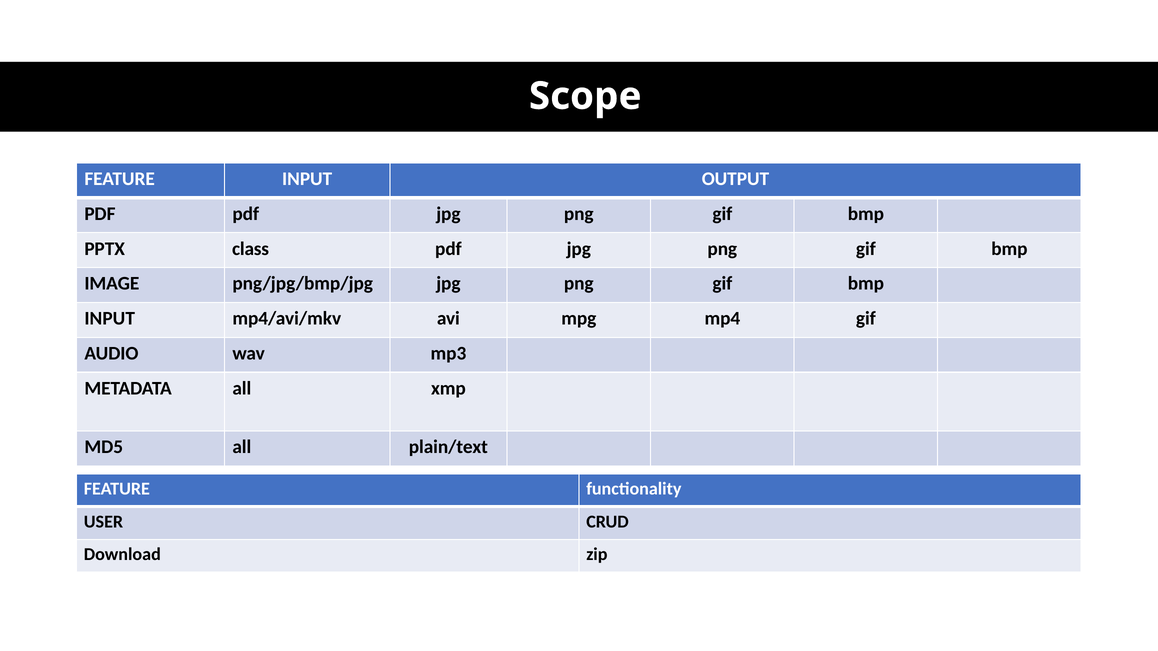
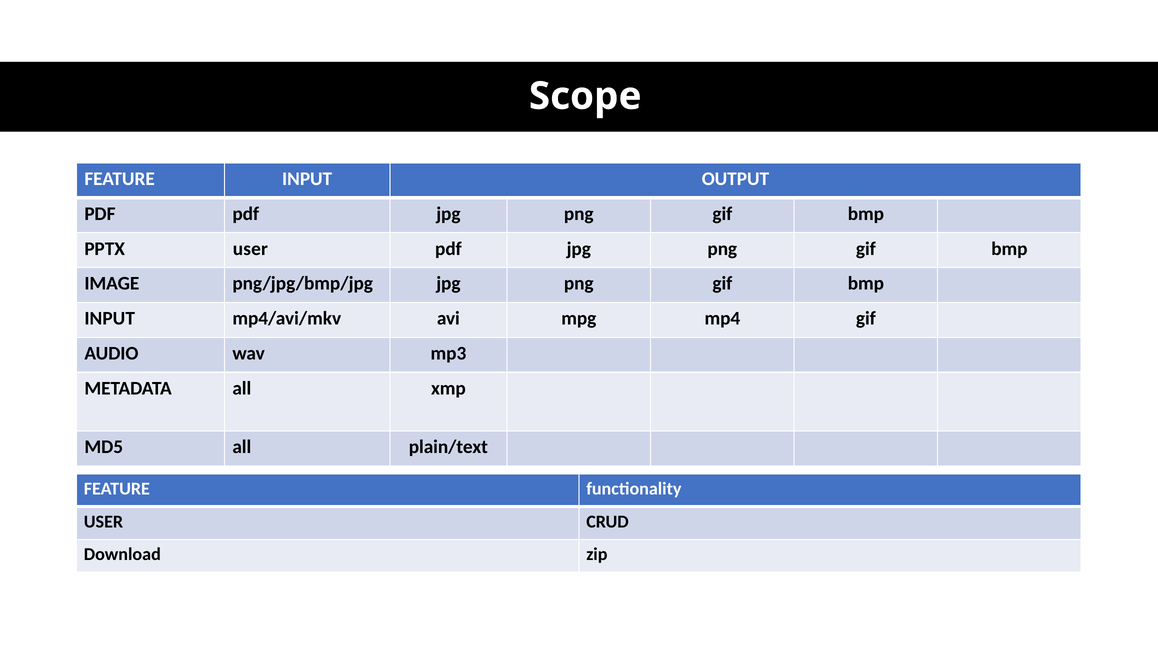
PPTX class: class -> user
